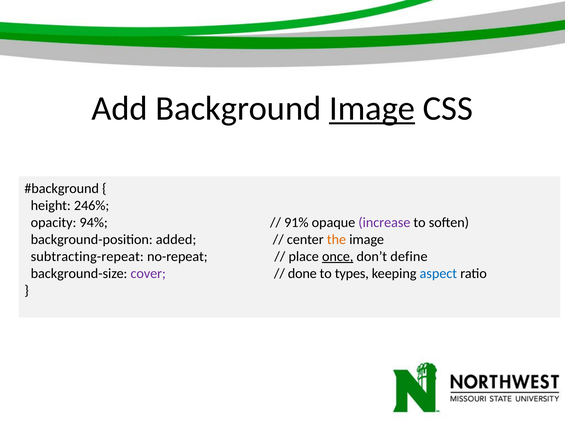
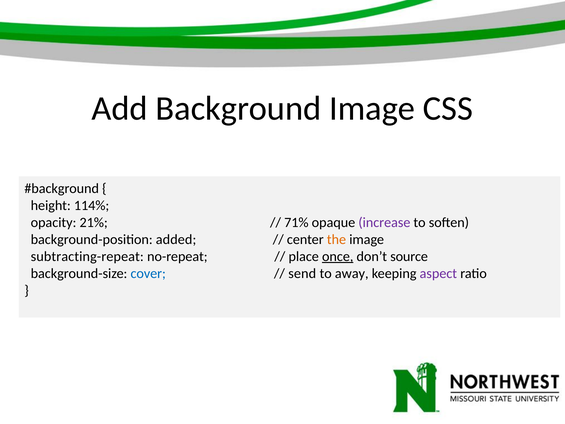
Image at (372, 108) underline: present -> none
246%: 246% -> 114%
94%: 94% -> 21%
91%: 91% -> 71%
define: define -> source
cover colour: purple -> blue
done: done -> send
types: types -> away
aspect colour: blue -> purple
